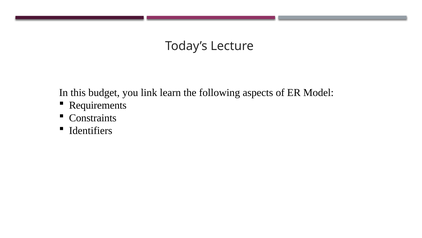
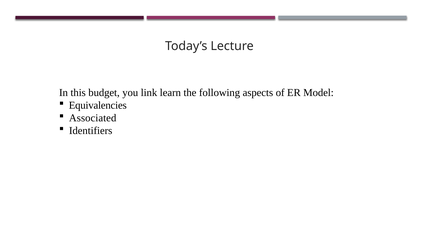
Requirements: Requirements -> Equivalencies
Constraints: Constraints -> Associated
